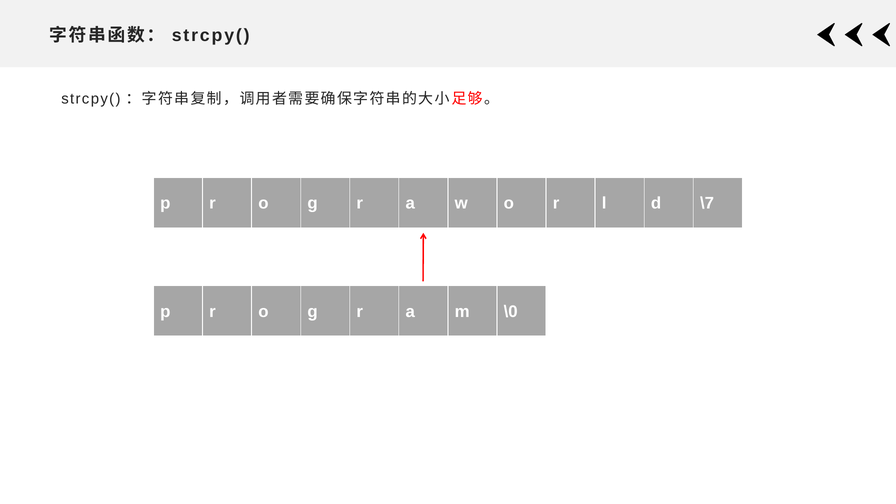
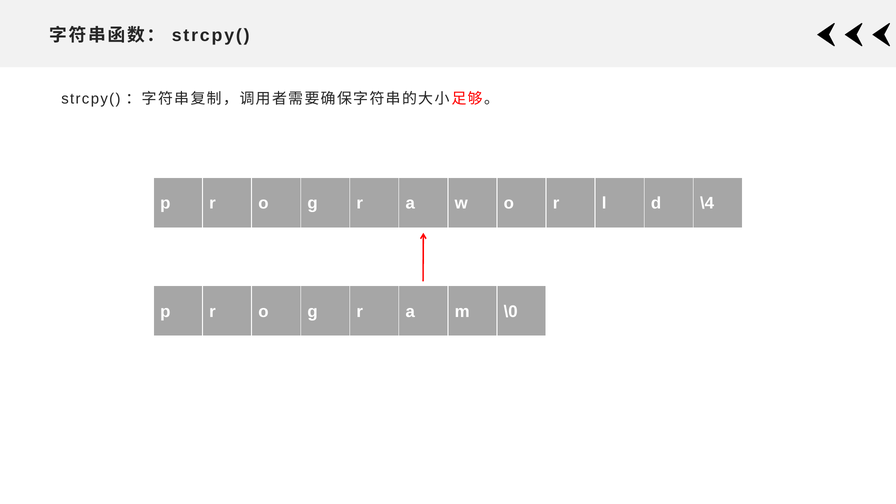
\7: \7 -> \4
